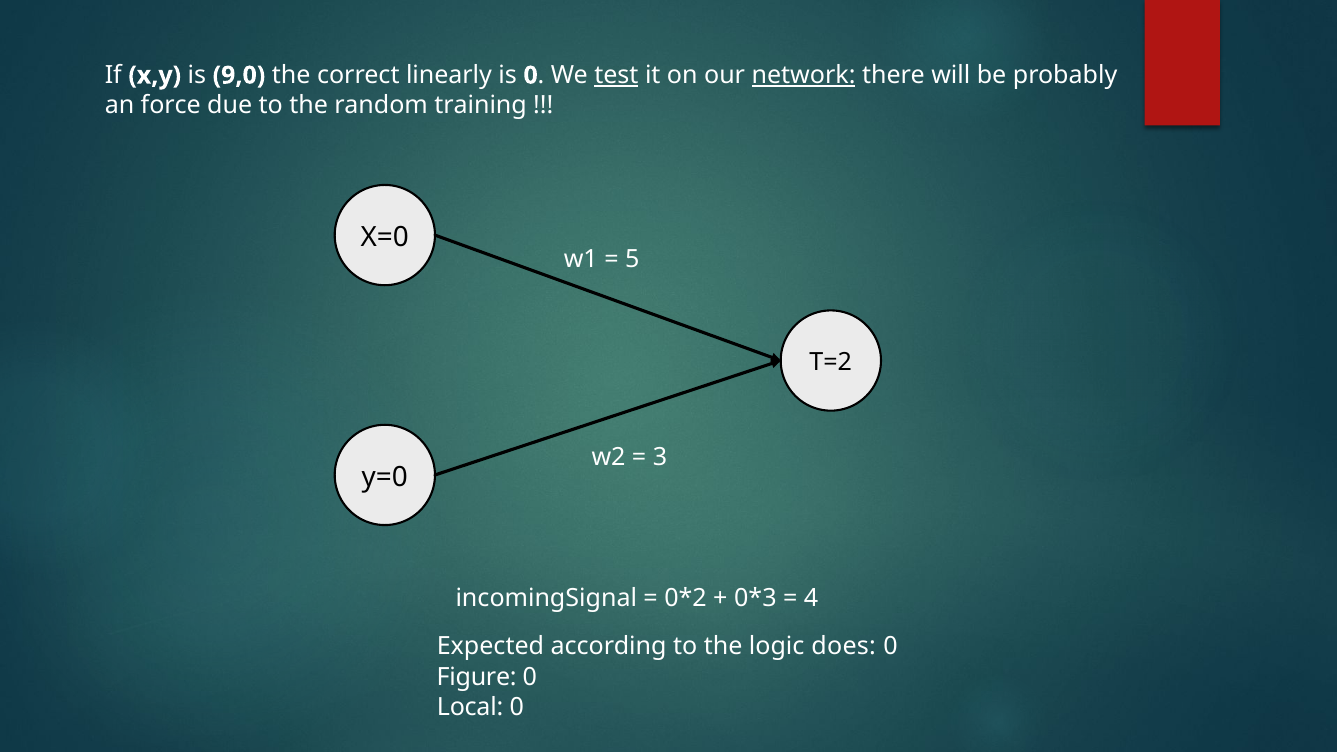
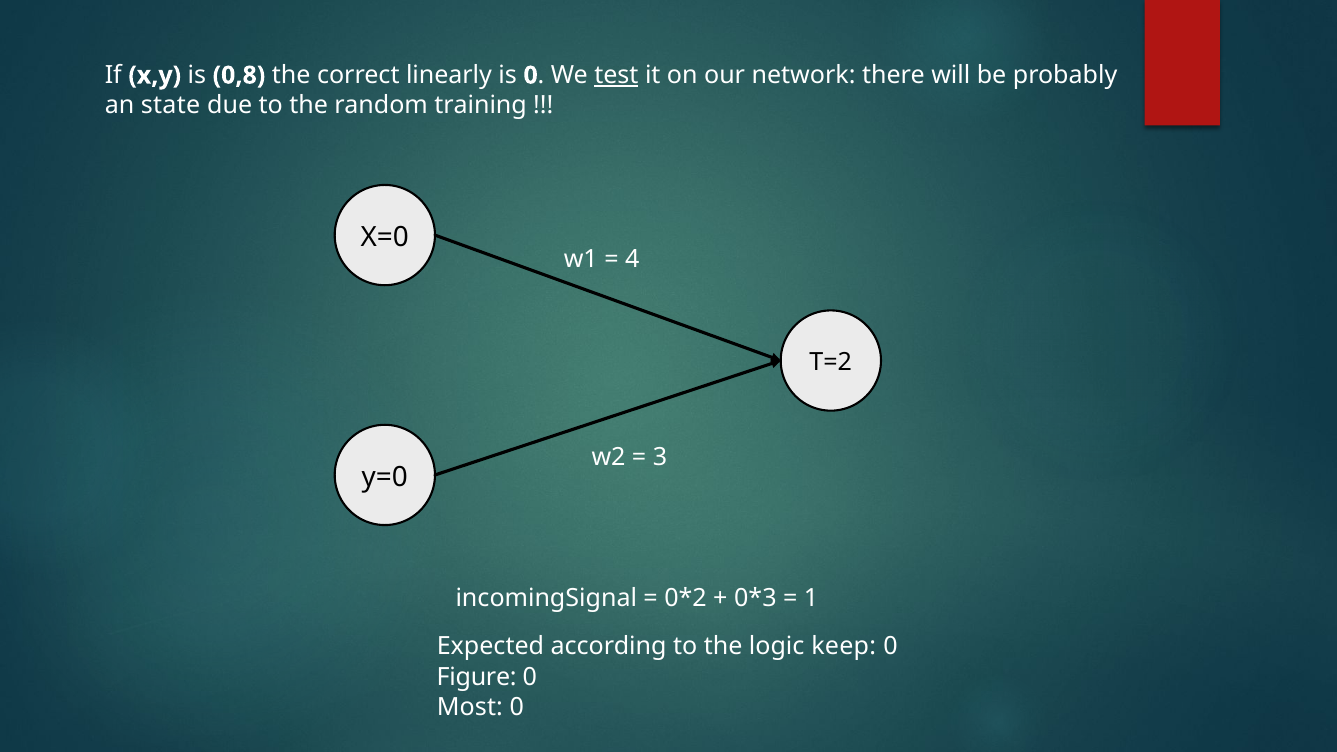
9,0: 9,0 -> 0,8
network underline: present -> none
force: force -> state
5: 5 -> 4
4: 4 -> 1
does: does -> keep
Local: Local -> Most
